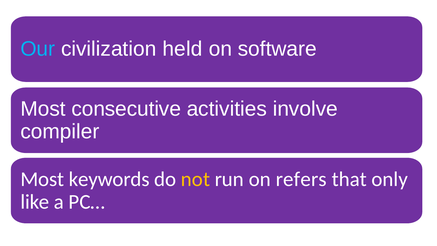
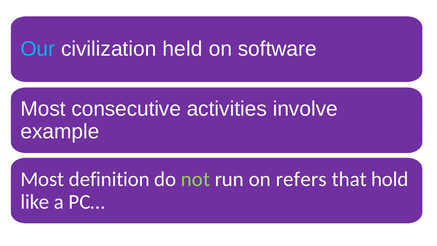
compiler: compiler -> example
keywords: keywords -> definition
not colour: yellow -> light green
only: only -> hold
